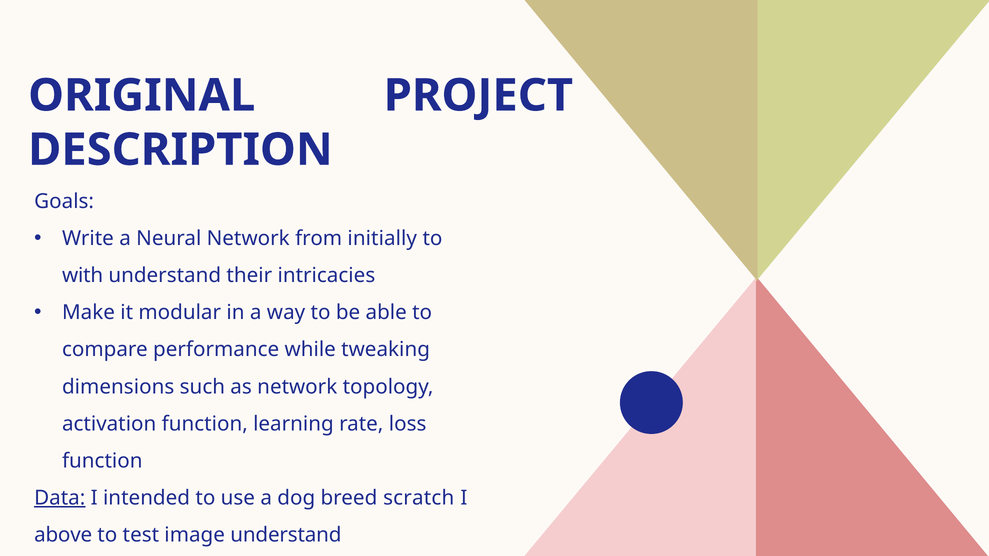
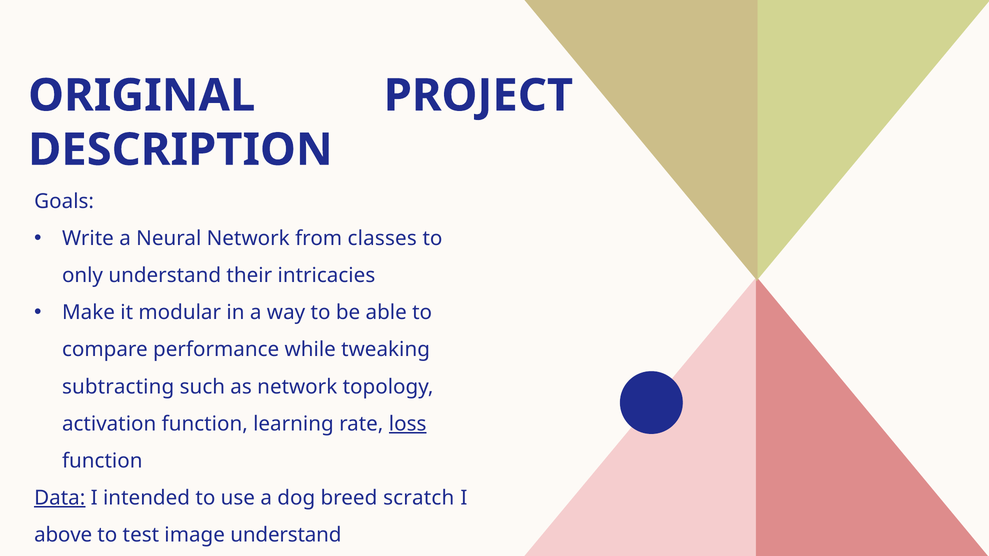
initially: initially -> classes
with: with -> only
dimensions: dimensions -> subtracting
loss underline: none -> present
